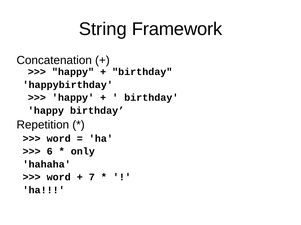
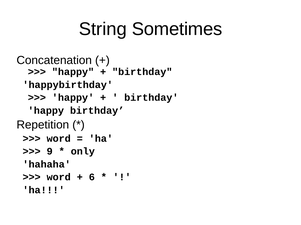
Framework: Framework -> Sometimes
6: 6 -> 9
7: 7 -> 6
